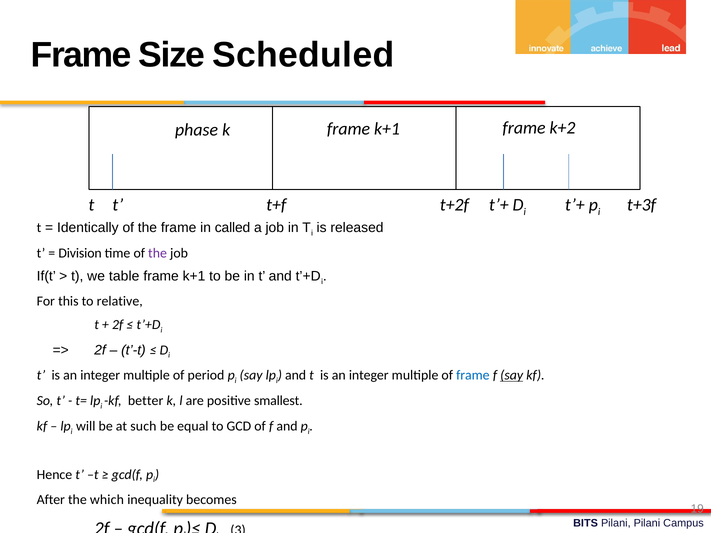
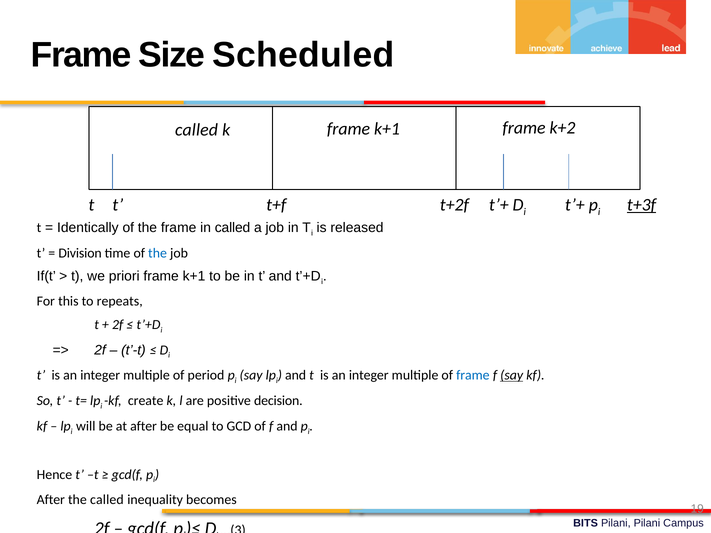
phase at (197, 130): phase -> called
t+3f underline: none -> present
the at (158, 253) colour: purple -> blue
table: table -> priori
relative: relative -> repeats
better: better -> create
smallest: smallest -> decision
at such: such -> after
the which: which -> called
